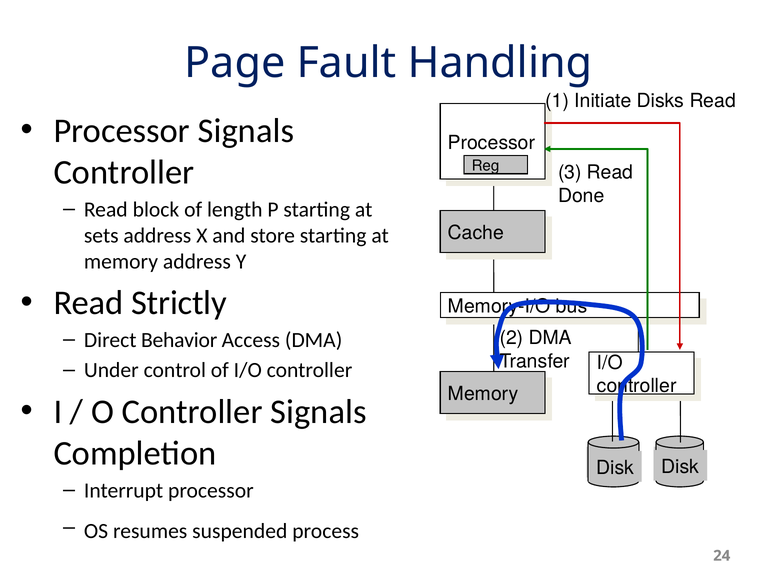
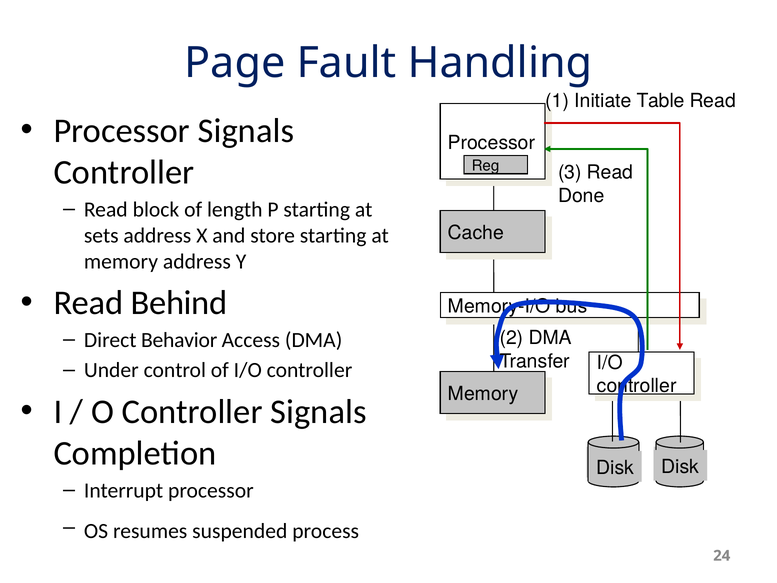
Disks: Disks -> Table
Strictly: Strictly -> Behind
